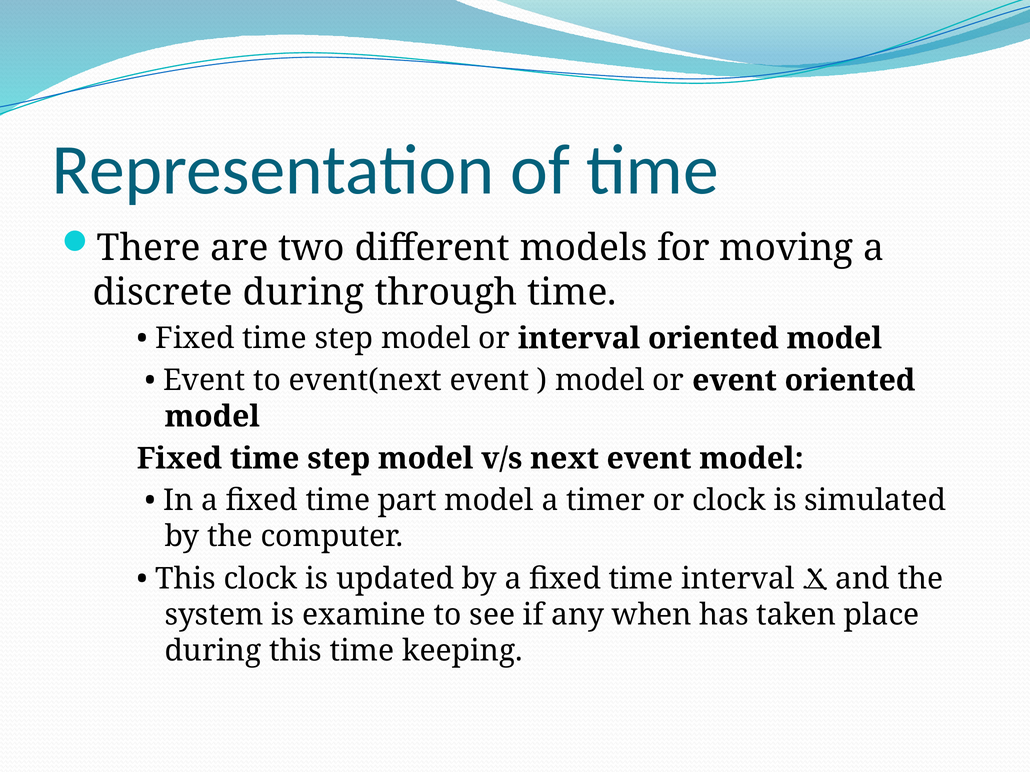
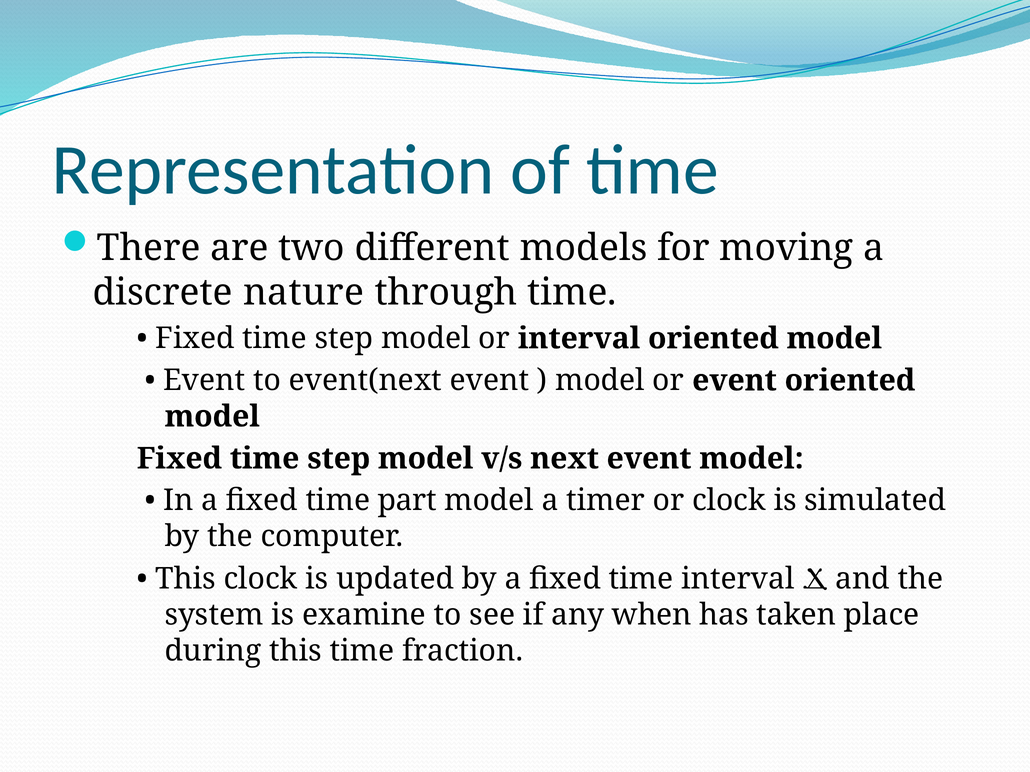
discrete during: during -> nature
keeping: keeping -> fraction
